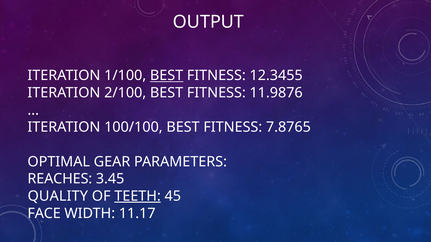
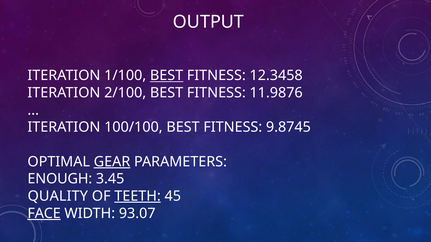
12.3455: 12.3455 -> 12.3458
7.8765: 7.8765 -> 9.8745
GEAR underline: none -> present
REACHES: REACHES -> ENOUGH
FACE underline: none -> present
11.17: 11.17 -> 93.07
